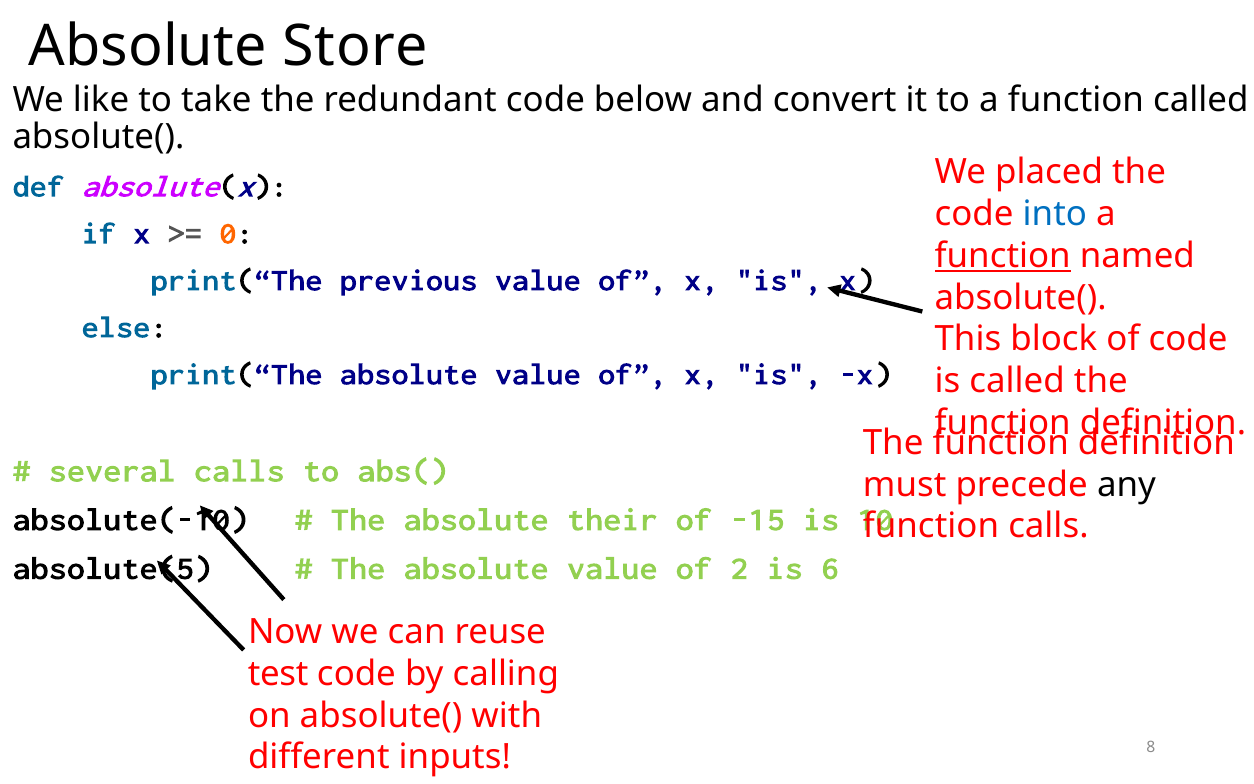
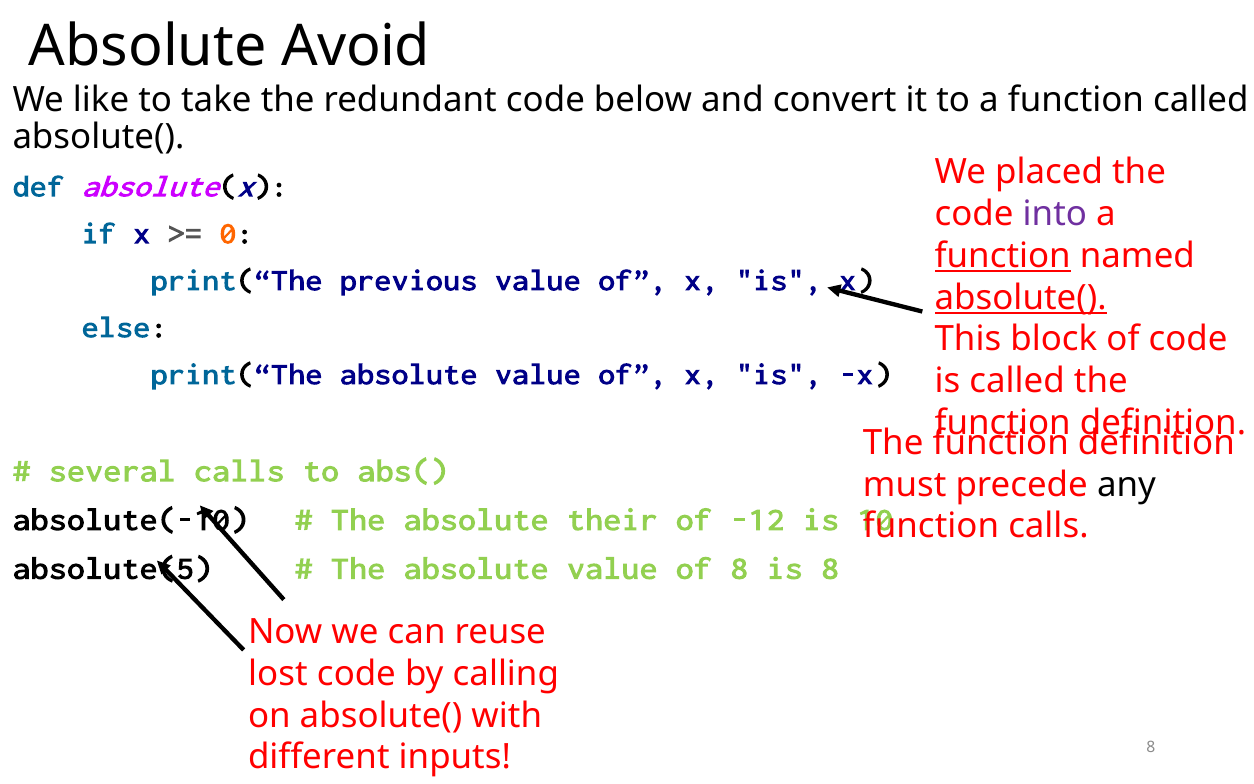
Store: Store -> Avoid
into colour: blue -> purple
absolute( at (1021, 298) underline: none -> present
-15: -15 -> -12
of 2: 2 -> 8
is 6: 6 -> 8
test: test -> lost
